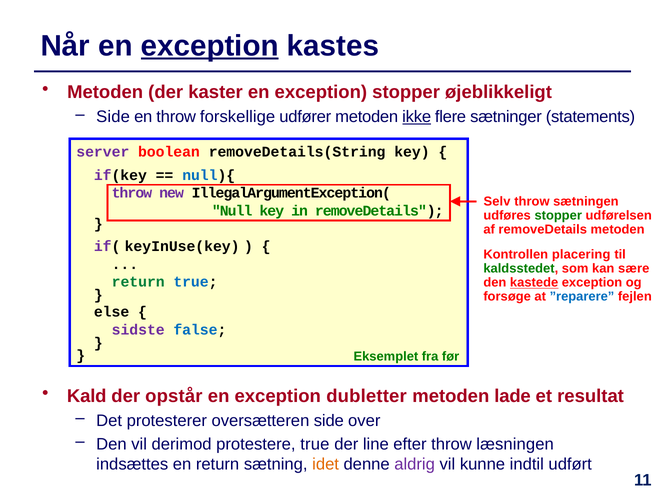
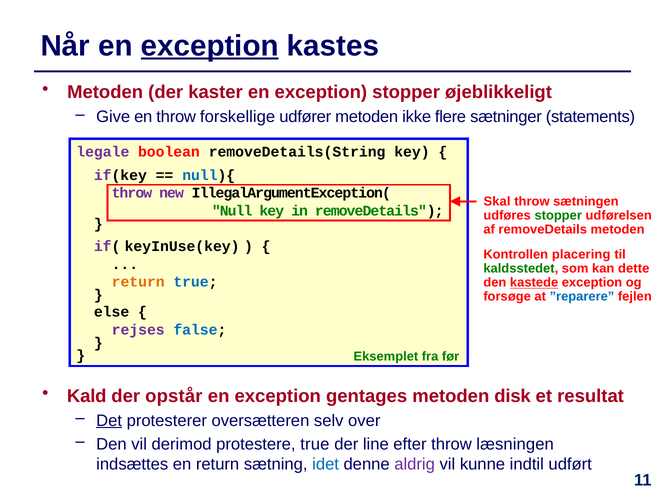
Side at (113, 117): Side -> Give
ikke underline: present -> none
server: server -> legale
Selv: Selv -> Skal
sære: sære -> dette
return at (138, 282) colour: green -> orange
sidste: sidste -> rejses
dubletter: dubletter -> gentages
lade: lade -> disk
Det underline: none -> present
oversætteren side: side -> selv
idet colour: orange -> blue
